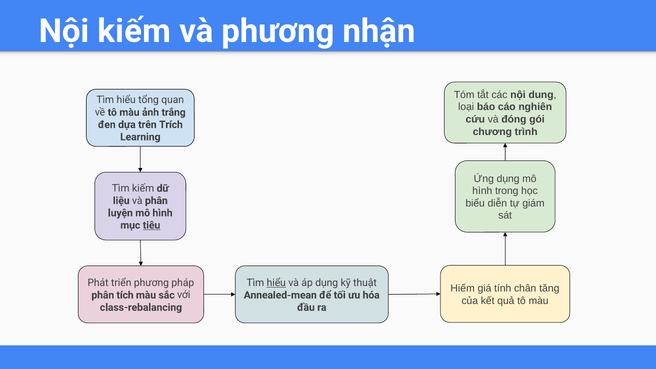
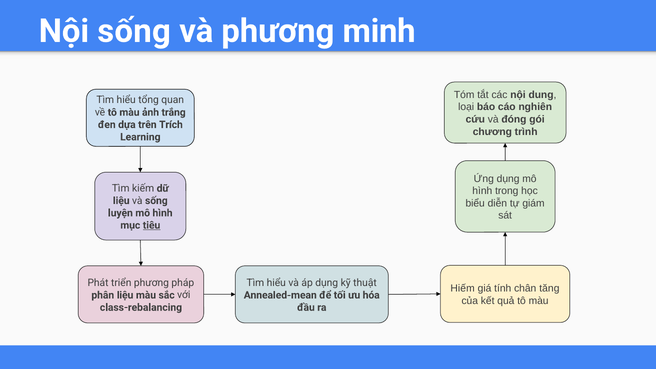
Nội kiếm: kiếm -> sống
nhận: nhận -> minh
và phân: phân -> sống
hiểu at (276, 283) underline: present -> none
phân tích: tích -> liệu
